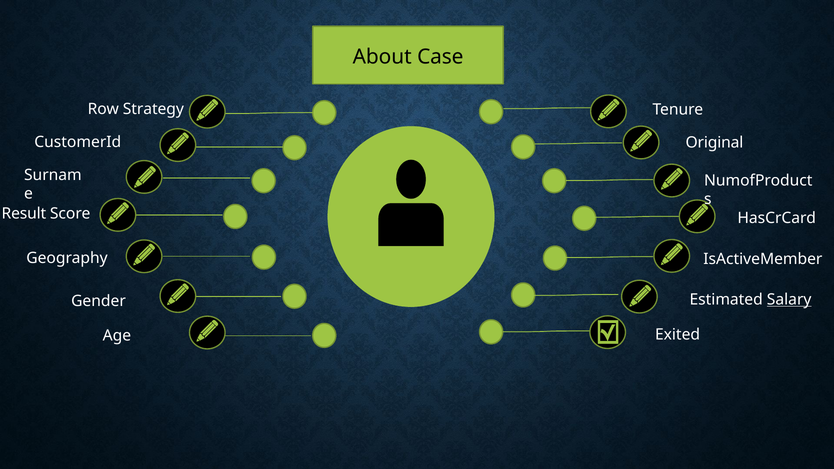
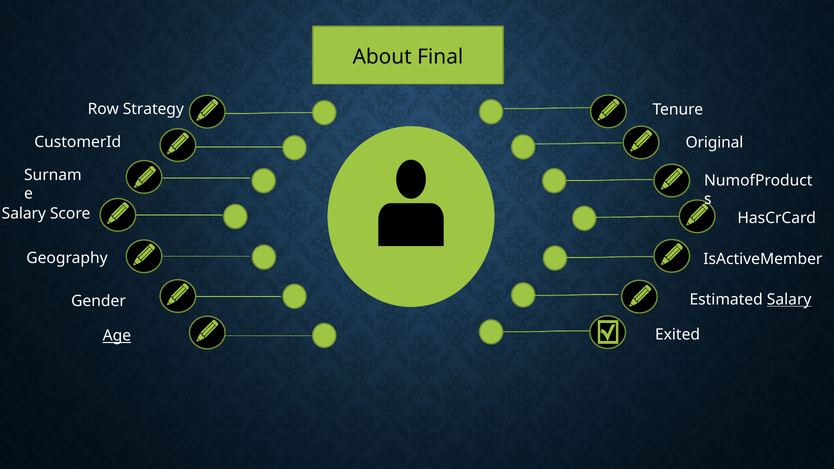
Case: Case -> Final
Result at (24, 214): Result -> Salary
Age underline: none -> present
